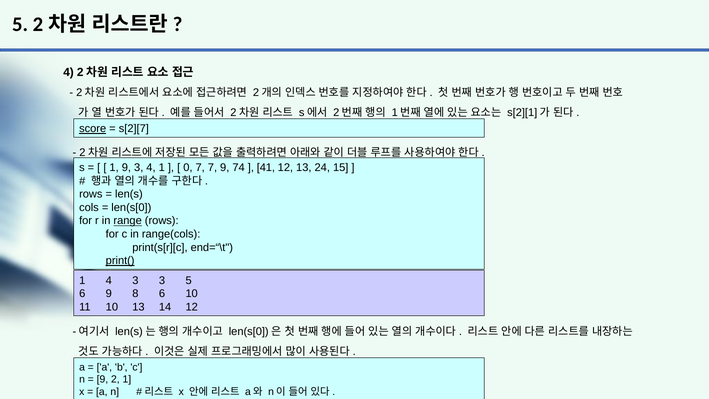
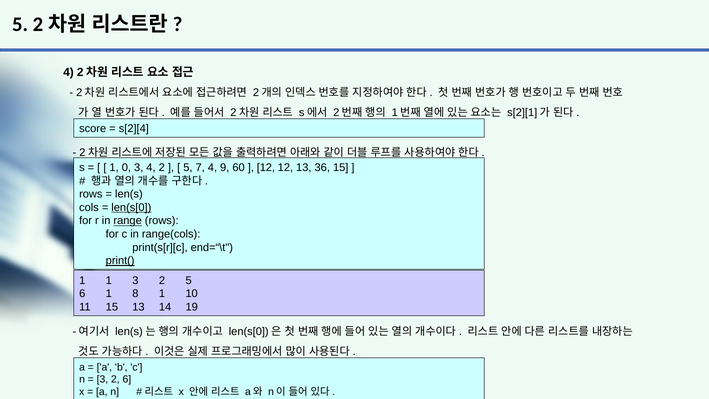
score underline: present -> none
s[2][7: s[2][7 -> s[2][4
1 9: 9 -> 0
4 1: 1 -> 2
0 at (188, 168): 0 -> 5
7 7: 7 -> 4
74: 74 -> 60
41 at (266, 168): 41 -> 12
24: 24 -> 36
len(s[0 underline: none -> present
1 4: 4 -> 1
3 at (162, 280): 3 -> 2
6 9: 9 -> 1
8 6: 6 -> 1
11 10: 10 -> 15
14 12: 12 -> 19
9 at (102, 379): 9 -> 3
2 1: 1 -> 6
